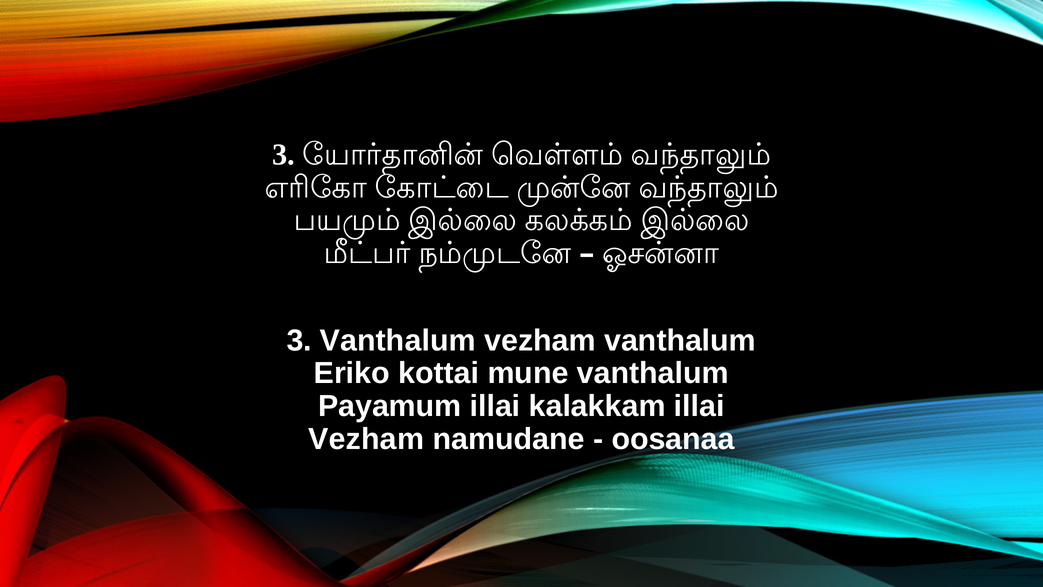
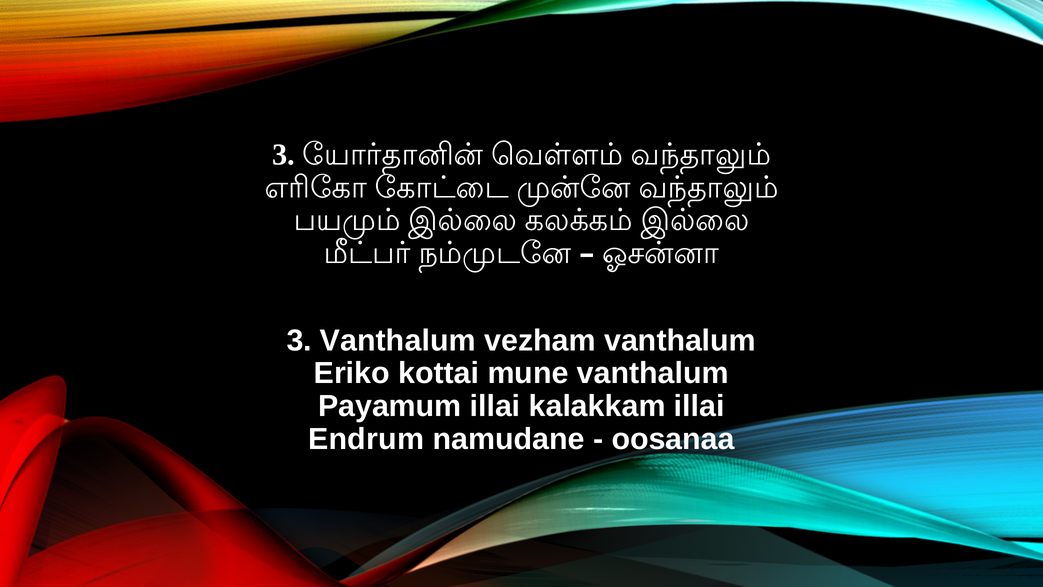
Vezham at (366, 439): Vezham -> Endrum
